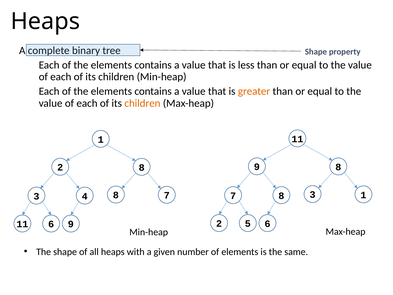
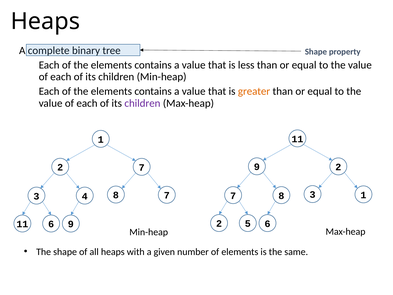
children at (142, 103) colour: orange -> purple
9 8: 8 -> 2
8 at (142, 167): 8 -> 7
